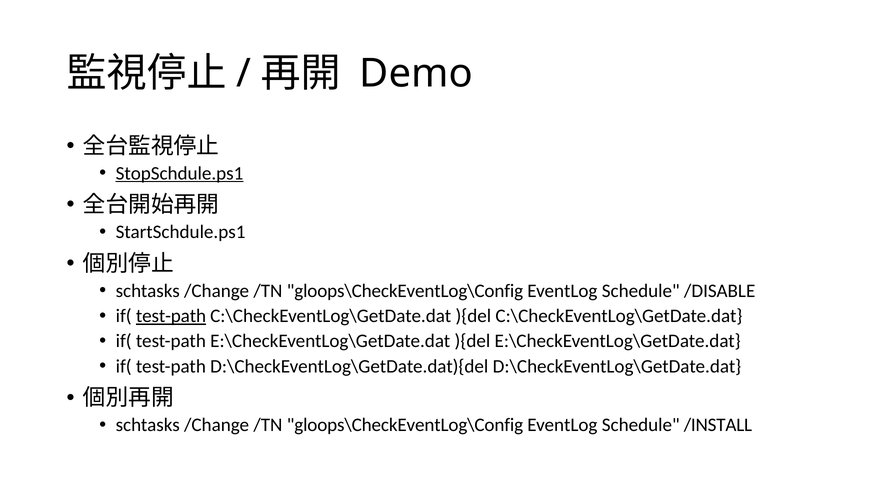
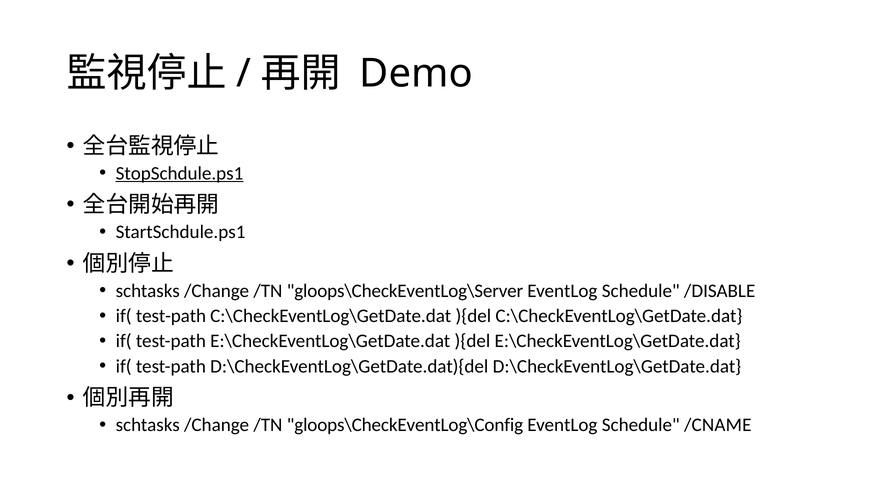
gloops\CheckEventLog\Config at (405, 291): gloops\CheckEventLog\Config -> gloops\CheckEventLog\Server
test-path at (171, 316) underline: present -> none
/INSTALL: /INSTALL -> /CNAME
